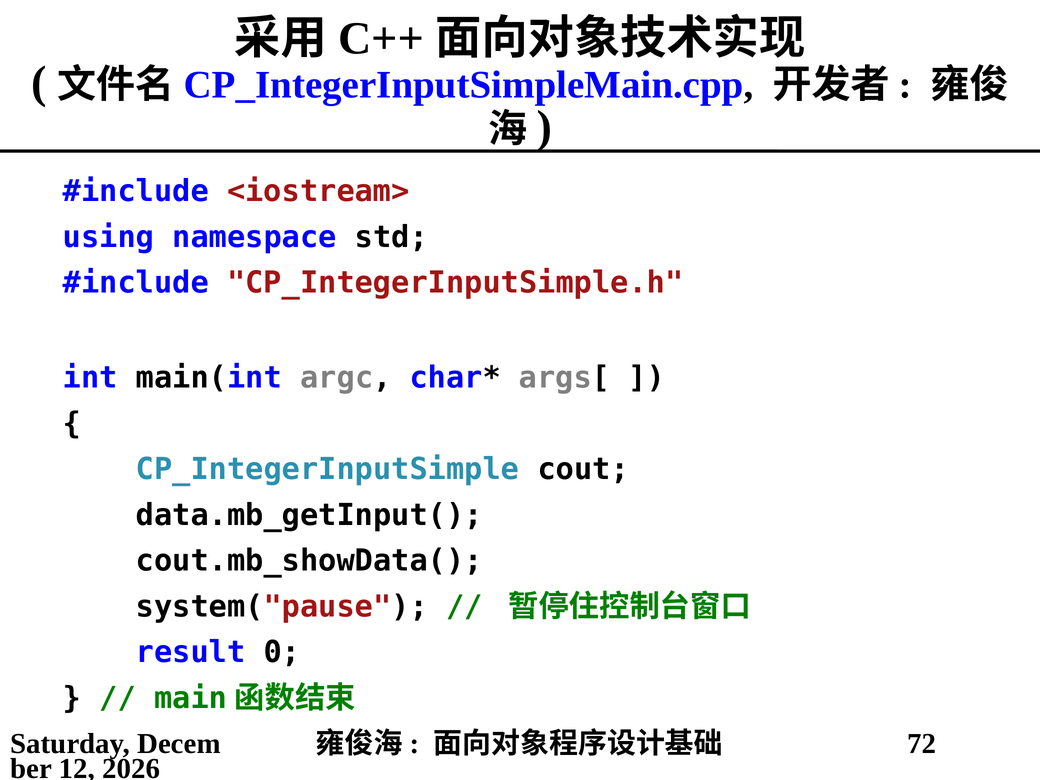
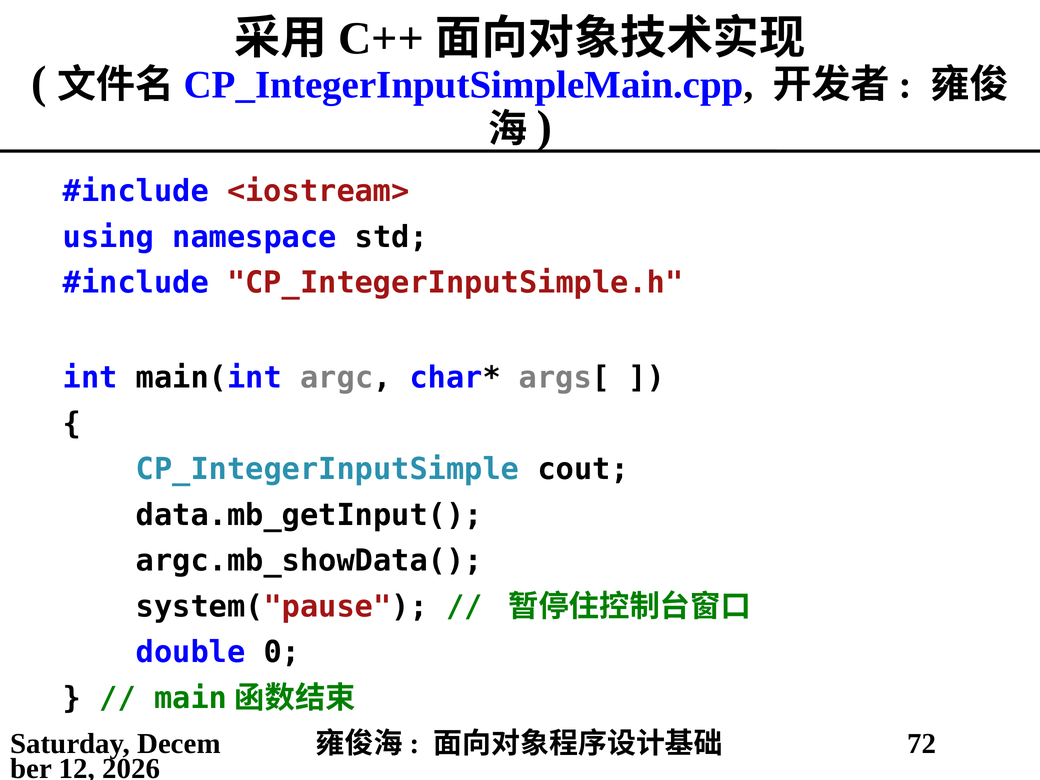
cout.mb_showData(: cout.mb_showData( -> argc.mb_showData(
result: result -> double
